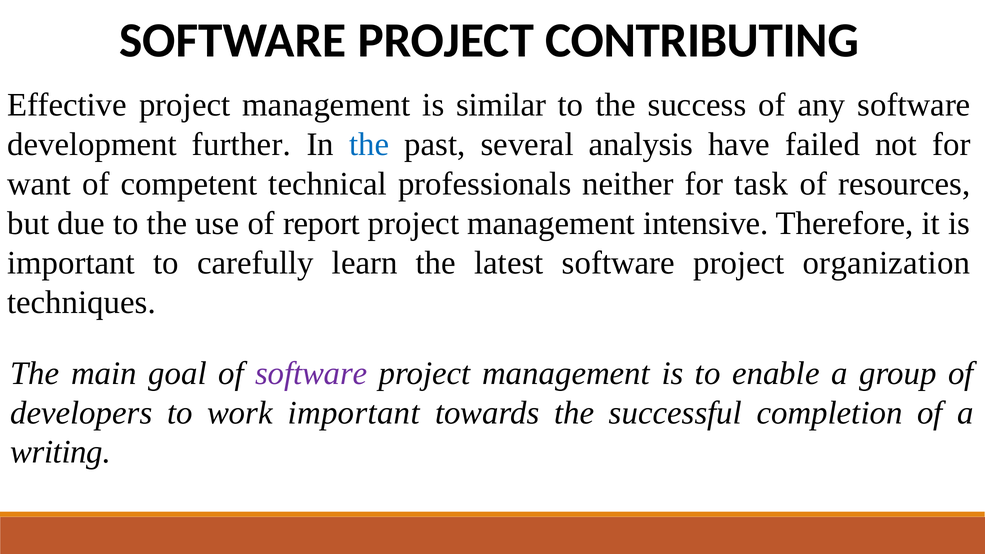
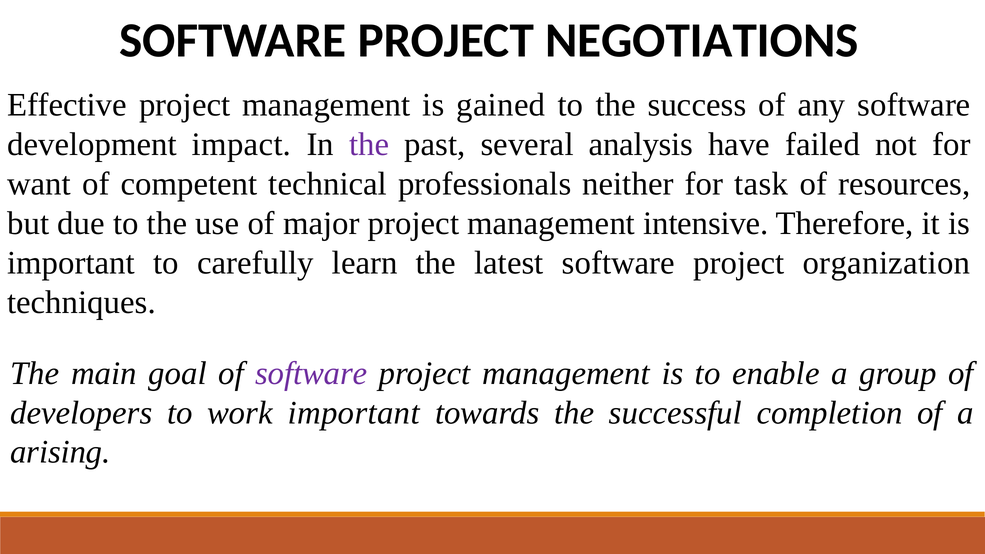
CONTRIBUTING: CONTRIBUTING -> NEGOTIATIONS
similar: similar -> gained
further: further -> impact
the at (369, 145) colour: blue -> purple
report: report -> major
writing: writing -> arising
